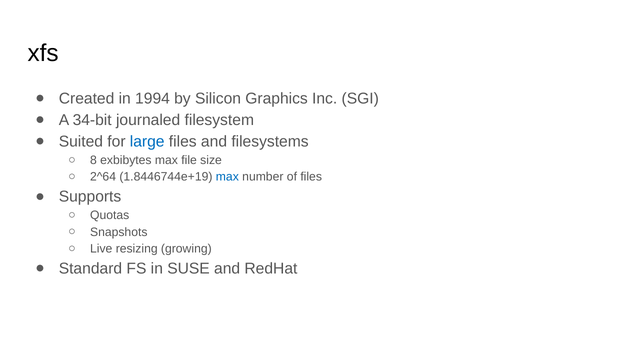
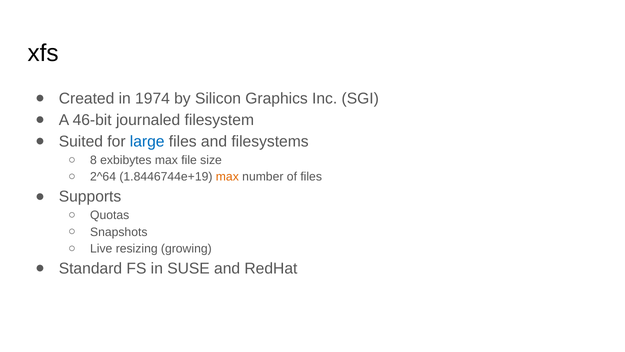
1994: 1994 -> 1974
34-bit: 34-bit -> 46-bit
max at (227, 177) colour: blue -> orange
